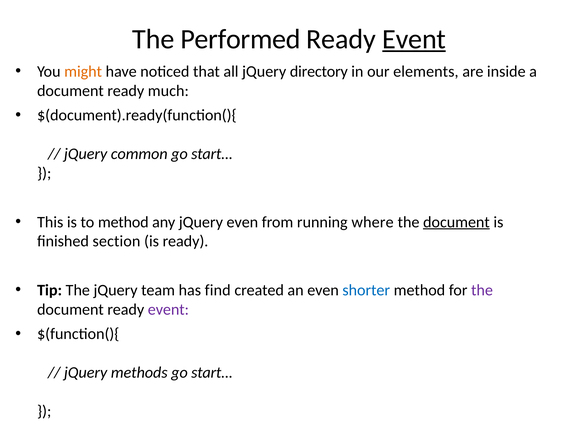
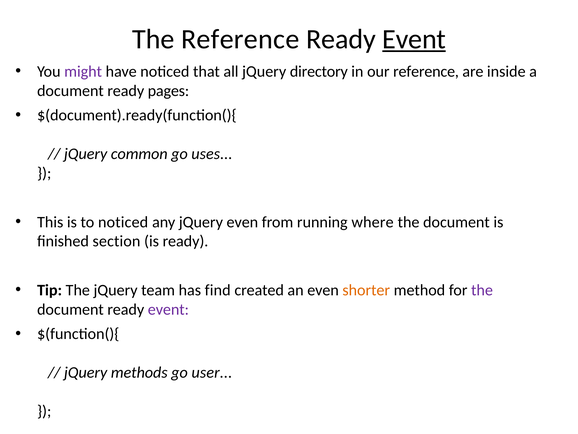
The Performed: Performed -> Reference
might colour: orange -> purple
our elements: elements -> reference
much: much -> pages
start at (212, 154): start -> uses
to method: method -> noticed
document at (456, 222) underline: present -> none
shorter colour: blue -> orange
methods go start: start -> user
